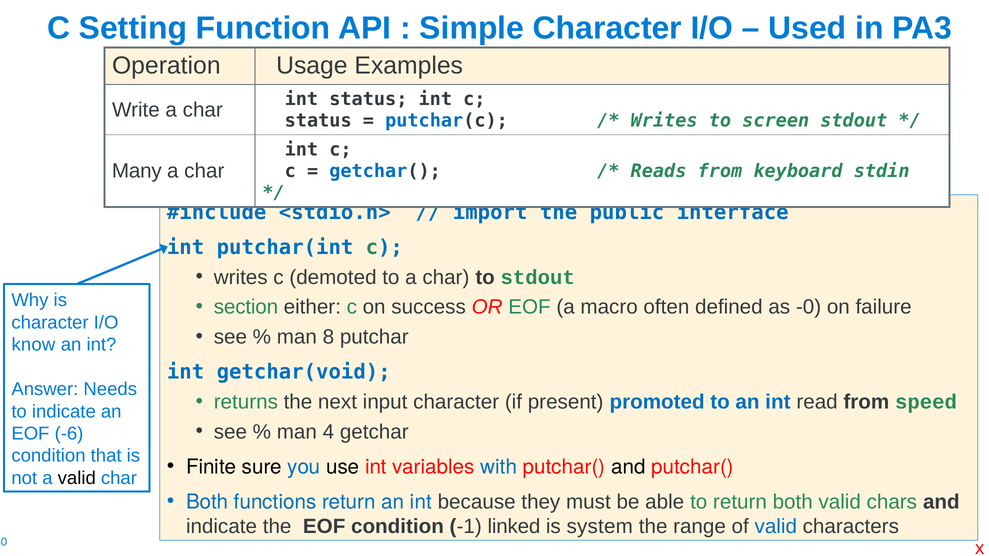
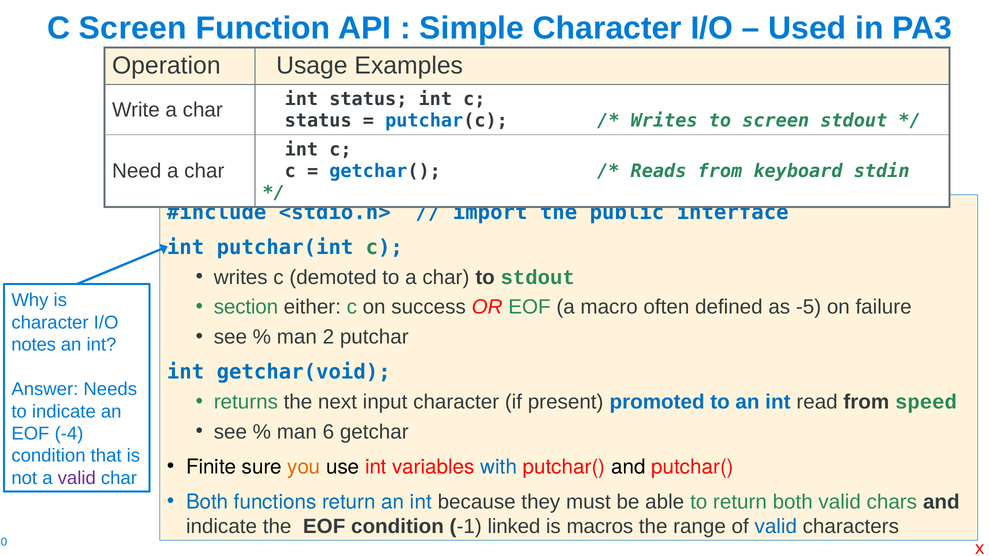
C Setting: Setting -> Screen
Many: Many -> Need
-0: -0 -> -5
8: 8 -> 2
know: know -> notes
4: 4 -> 6
-6: -6 -> -4
you colour: blue -> orange
valid at (77, 478) colour: black -> purple
system: system -> macros
